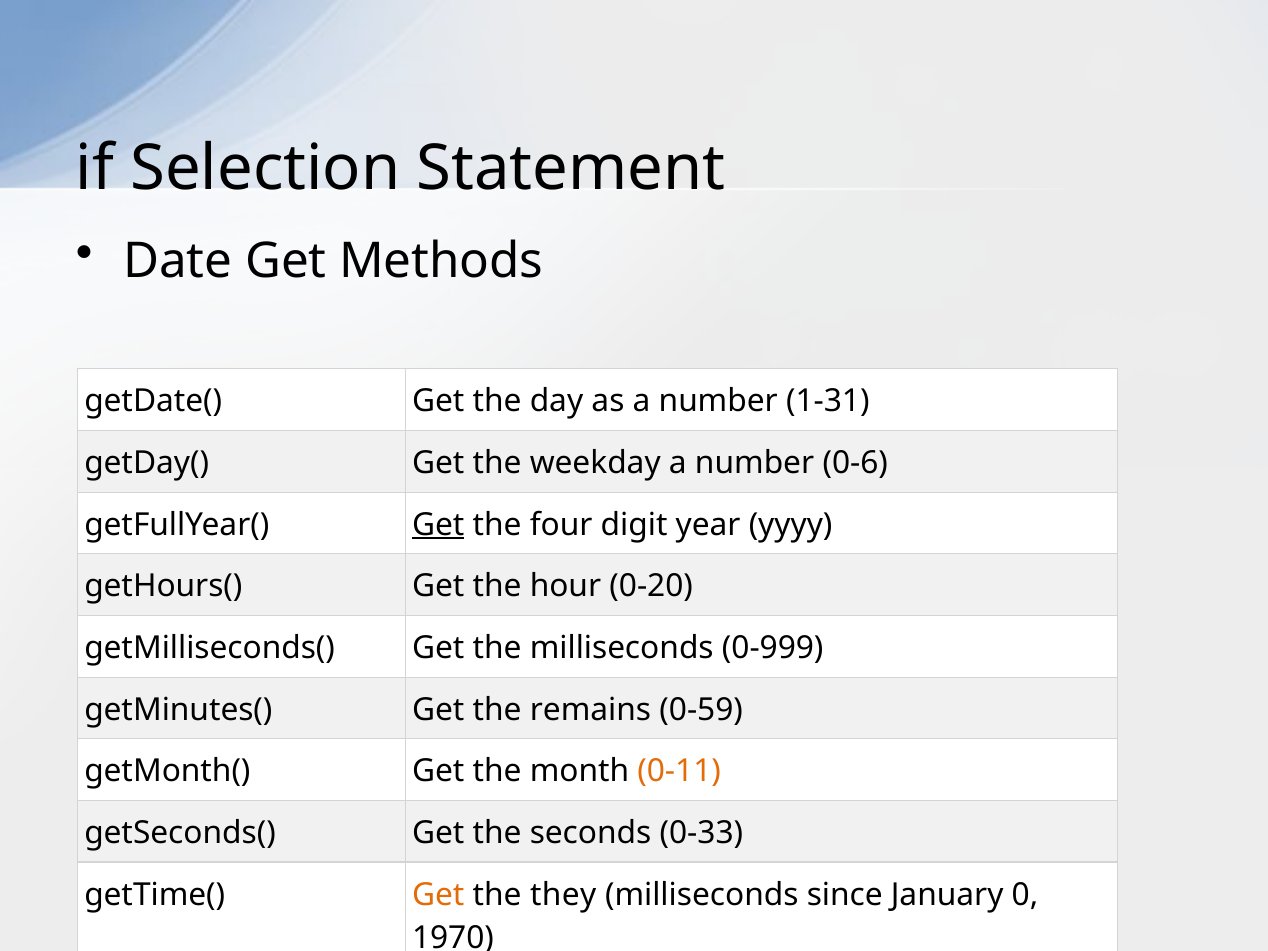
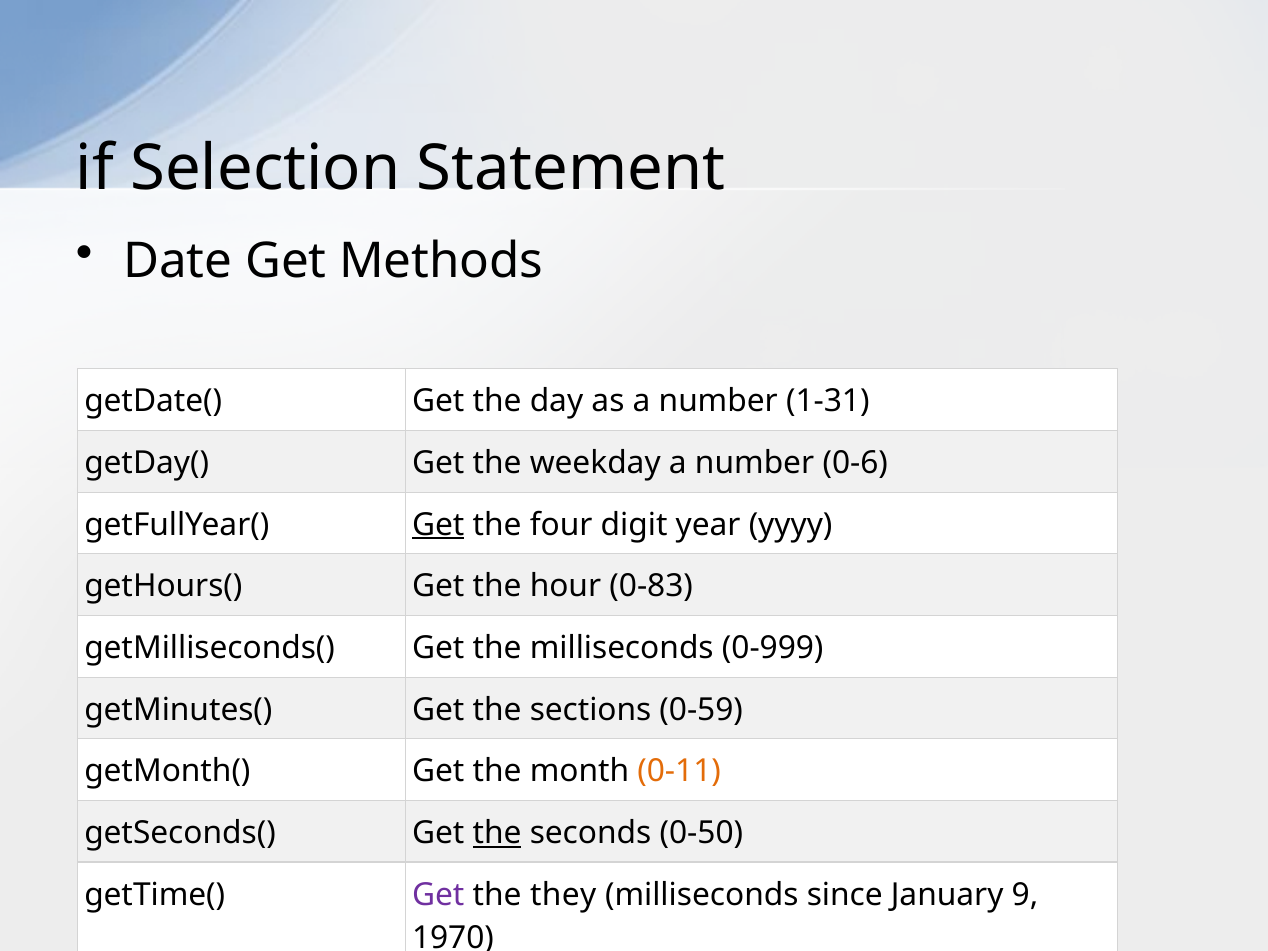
0-20: 0-20 -> 0-83
remains: remains -> sections
the at (497, 833) underline: none -> present
0-33: 0-33 -> 0-50
Get at (438, 895) colour: orange -> purple
0: 0 -> 9
